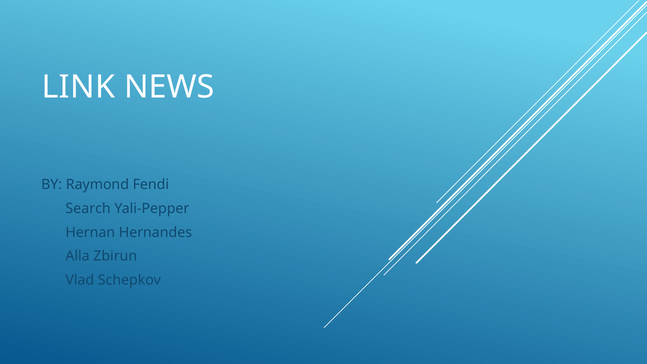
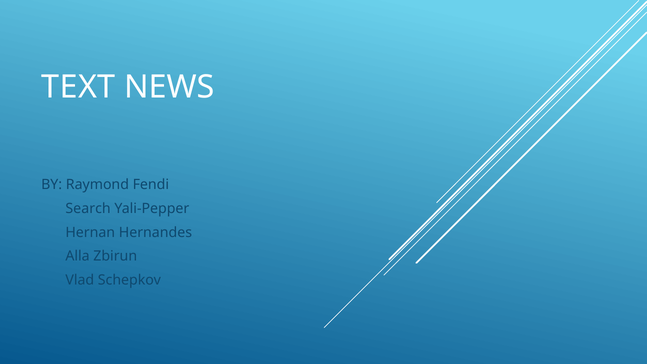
LINK: LINK -> TEXT
